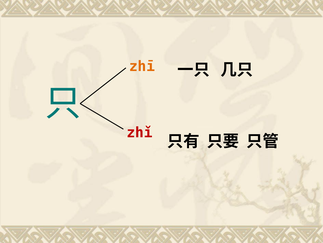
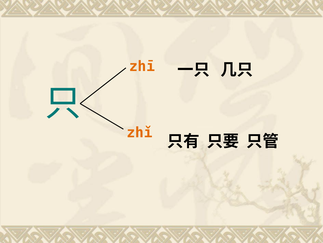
zhǐ colour: red -> orange
